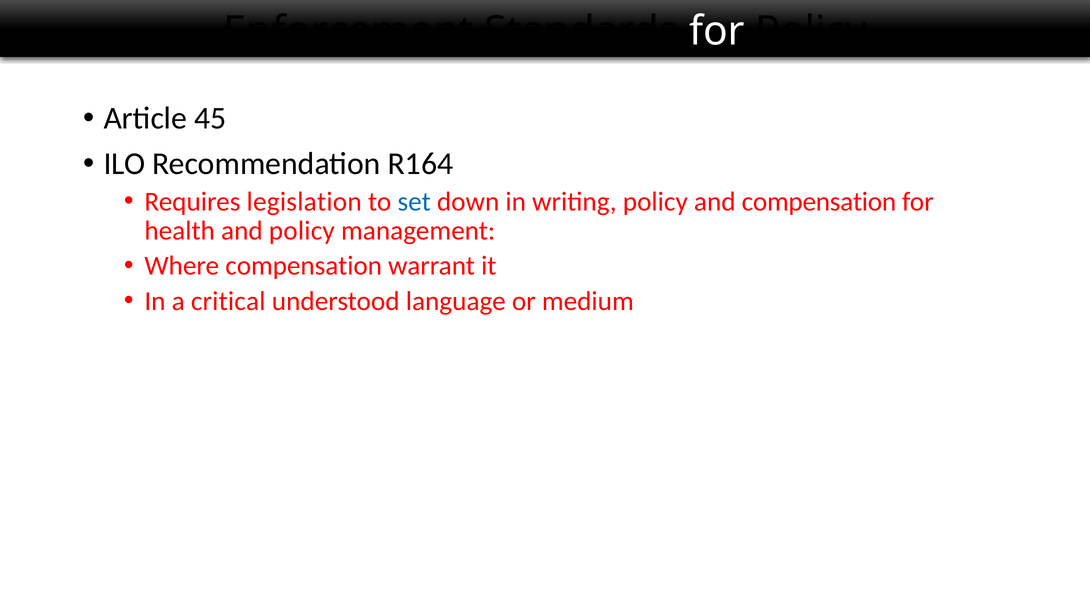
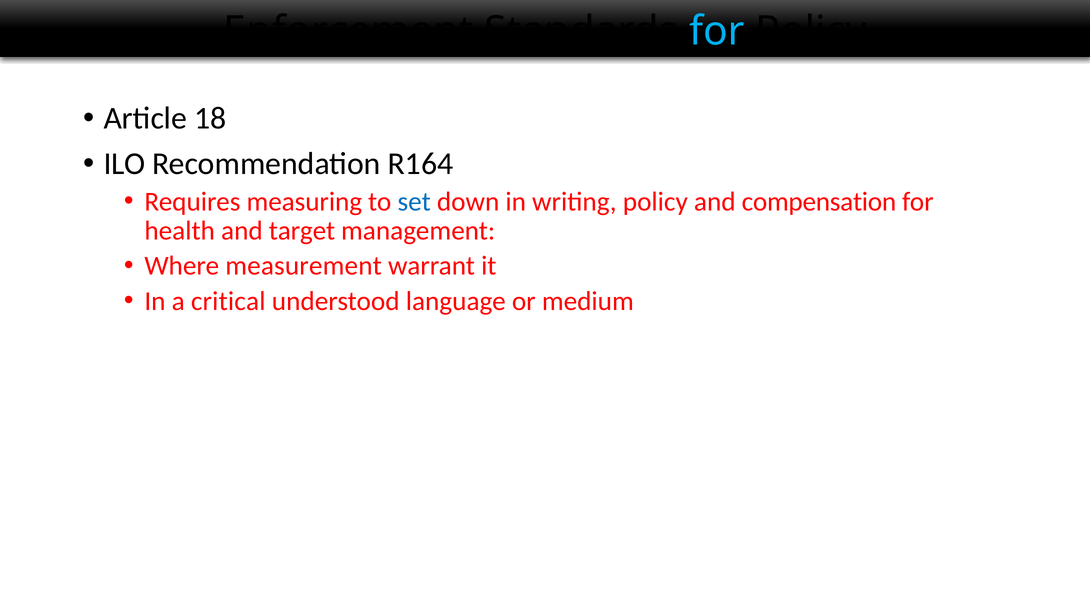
for at (717, 31) colour: white -> light blue
45: 45 -> 18
legislation: legislation -> measuring
and policy: policy -> target
Where compensation: compensation -> measurement
